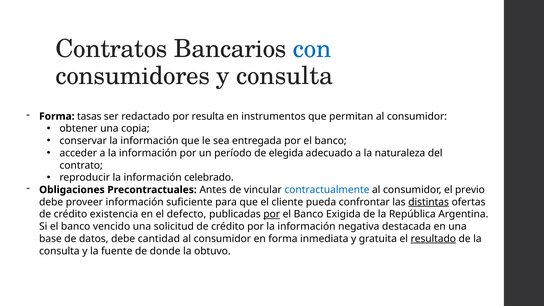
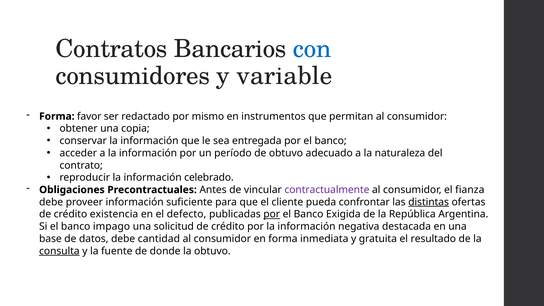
y consulta: consulta -> variable
tasas: tasas -> favor
resulta: resulta -> mismo
de elegida: elegida -> obtuvo
contractualmente colour: blue -> purple
previo: previo -> fianza
vencido: vencido -> impago
resultado underline: present -> none
consulta at (59, 251) underline: none -> present
